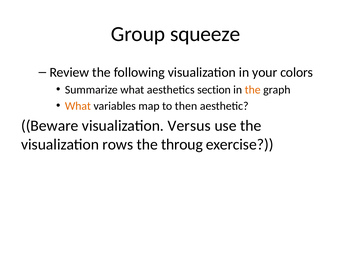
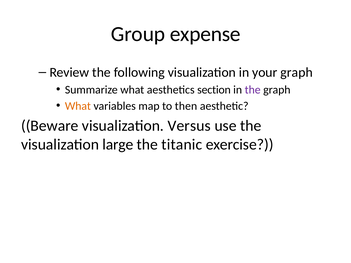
squeeze: squeeze -> expense
your colors: colors -> graph
the at (253, 90) colour: orange -> purple
rows: rows -> large
throug: throug -> titanic
